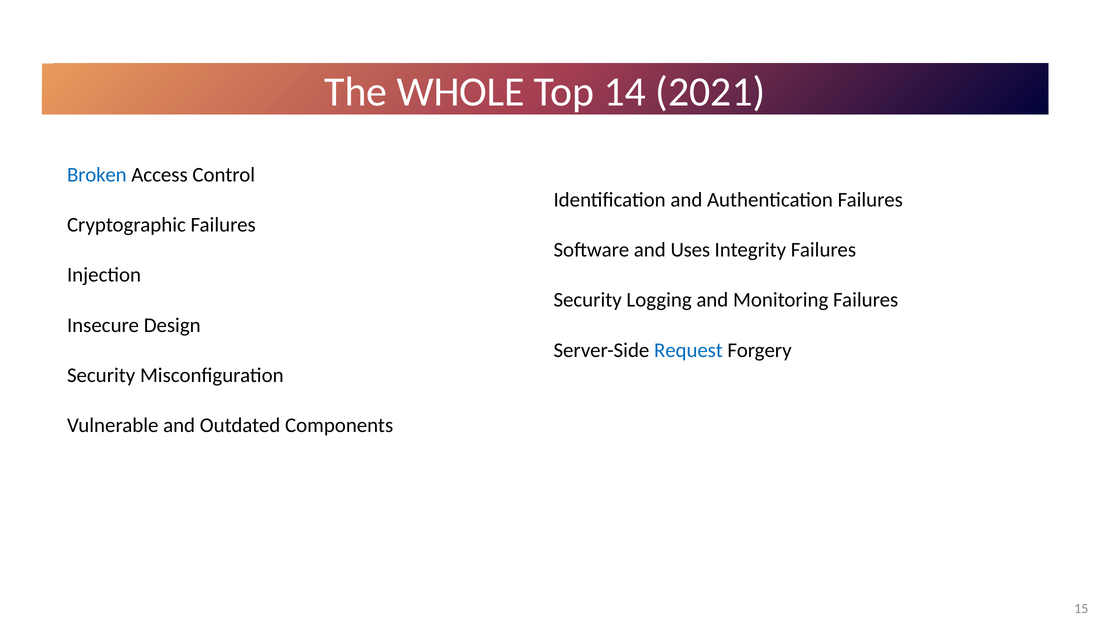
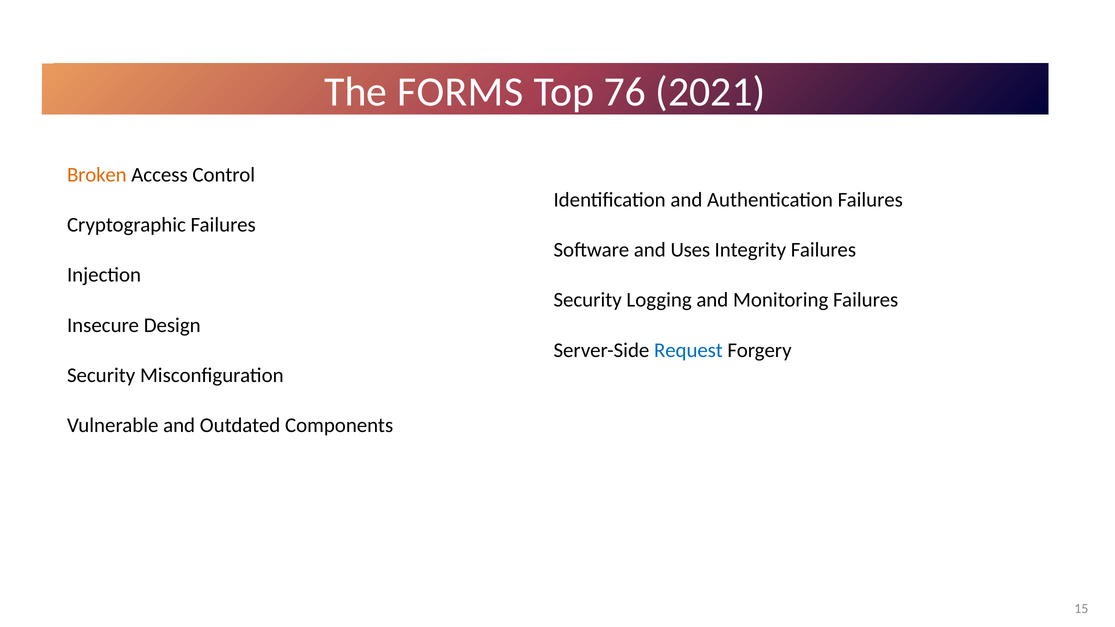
WHOLE: WHOLE -> FORMS
14: 14 -> 76
Broken colour: blue -> orange
